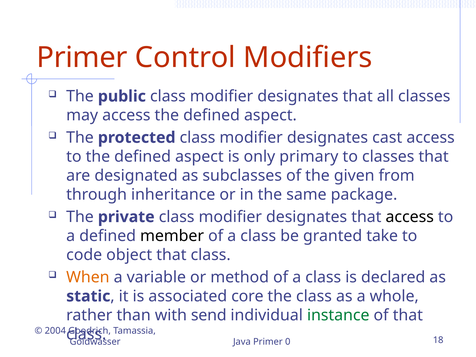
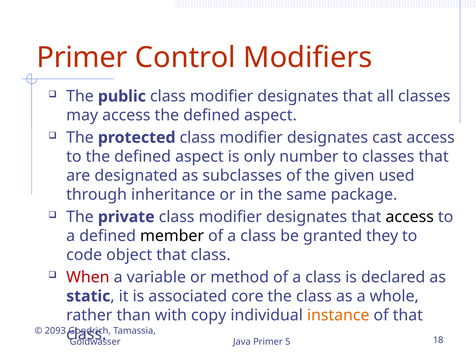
primary: primary -> number
from: from -> used
take: take -> they
When colour: orange -> red
send: send -> copy
instance colour: green -> orange
2004: 2004 -> 2093
0: 0 -> 5
